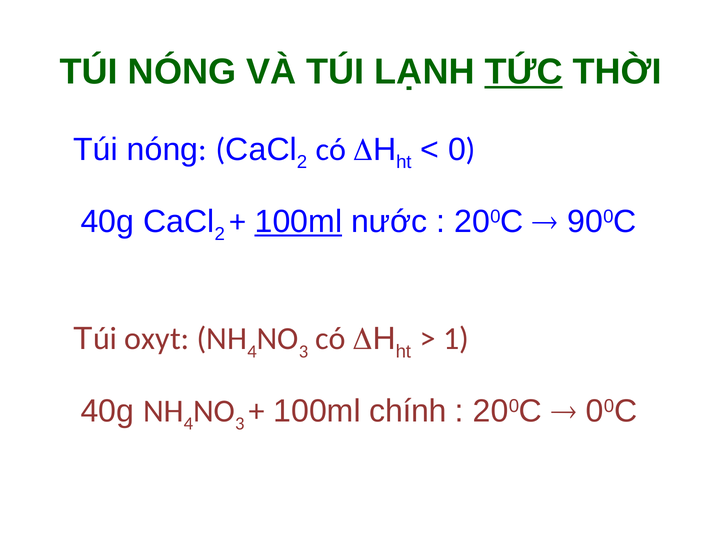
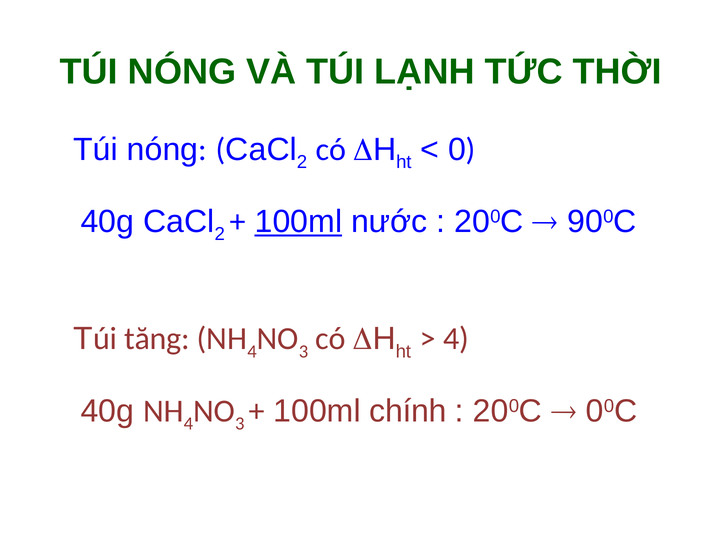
TỨC underline: present -> none
oxyt: oxyt -> tăng
1 at (456, 339): 1 -> 4
